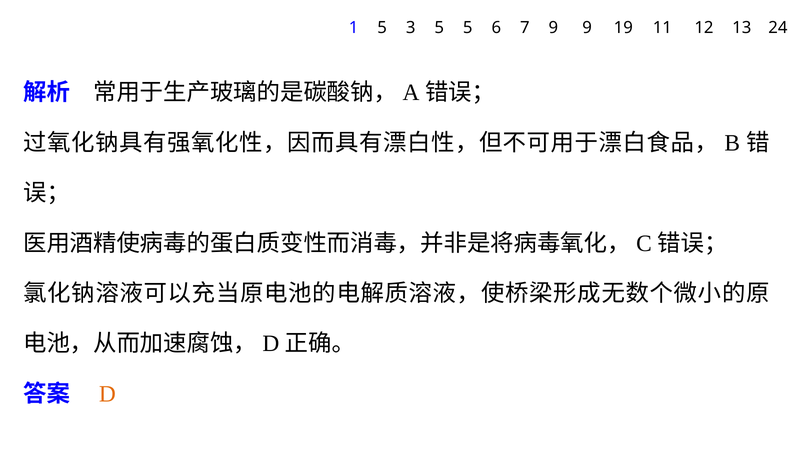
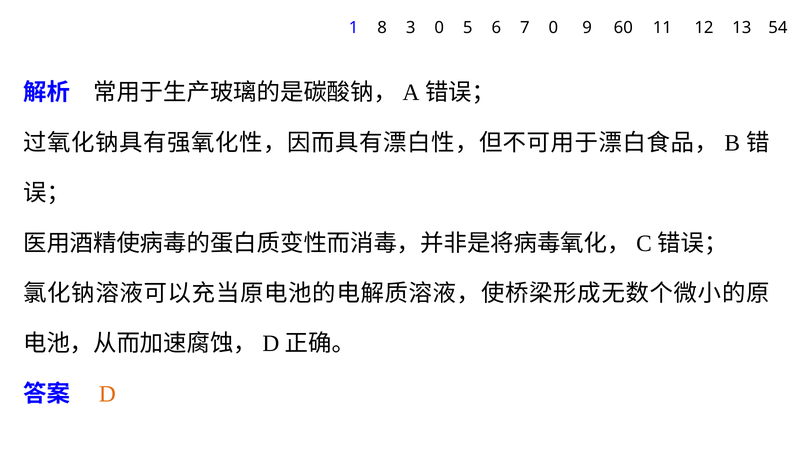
1 5: 5 -> 8
3 5: 5 -> 0
7 9: 9 -> 0
19: 19 -> 60
24: 24 -> 54
